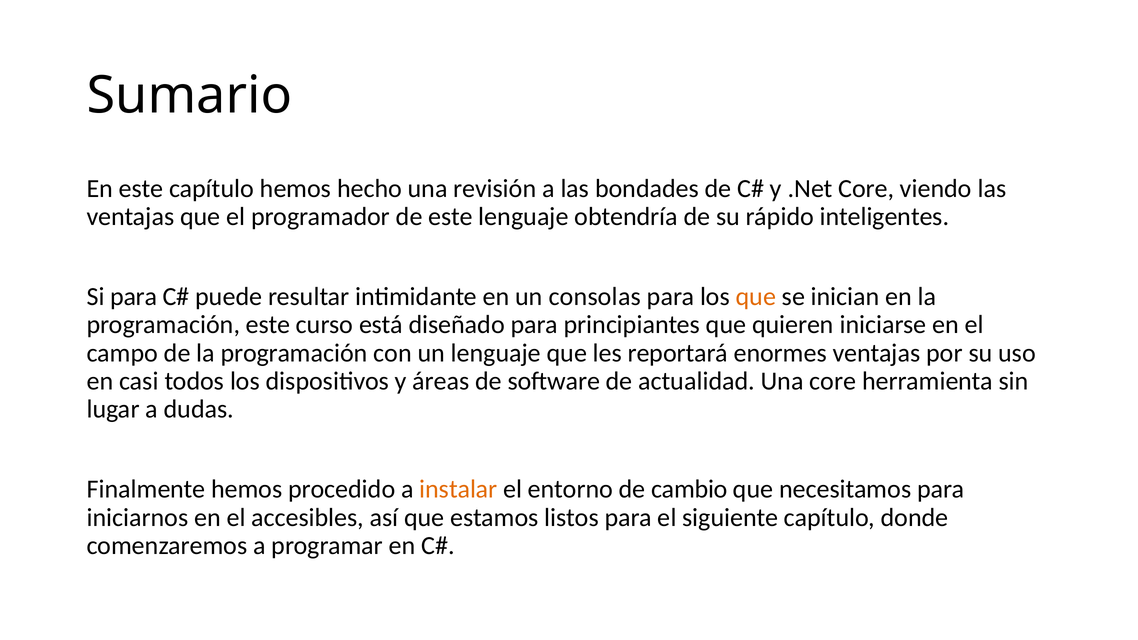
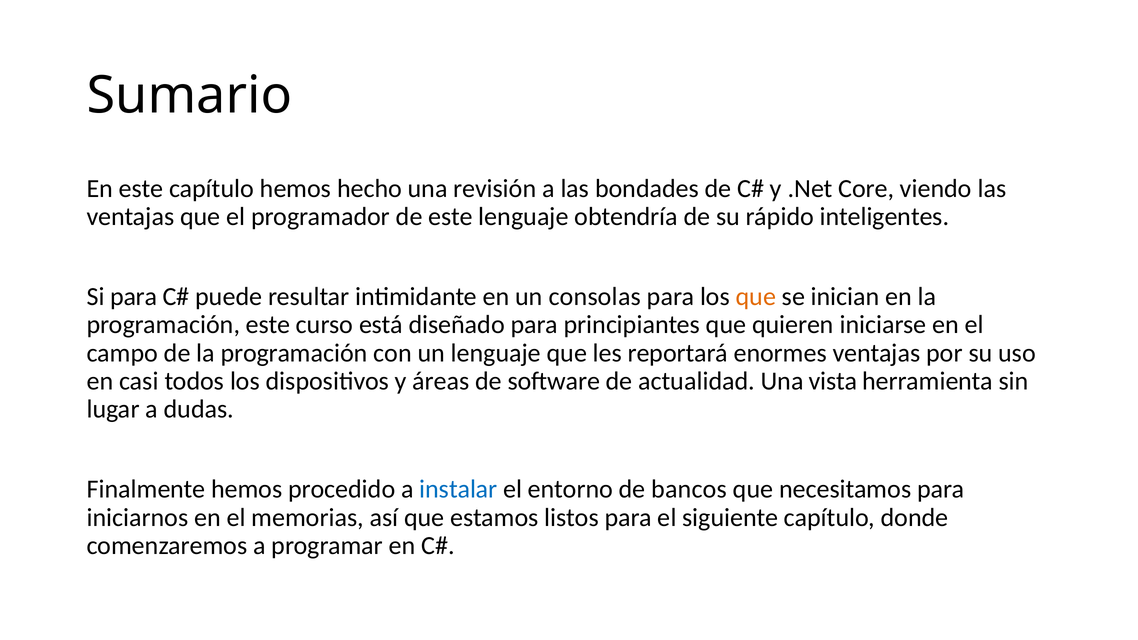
Una core: core -> vista
instalar colour: orange -> blue
cambio: cambio -> bancos
accesibles: accesibles -> memorias
